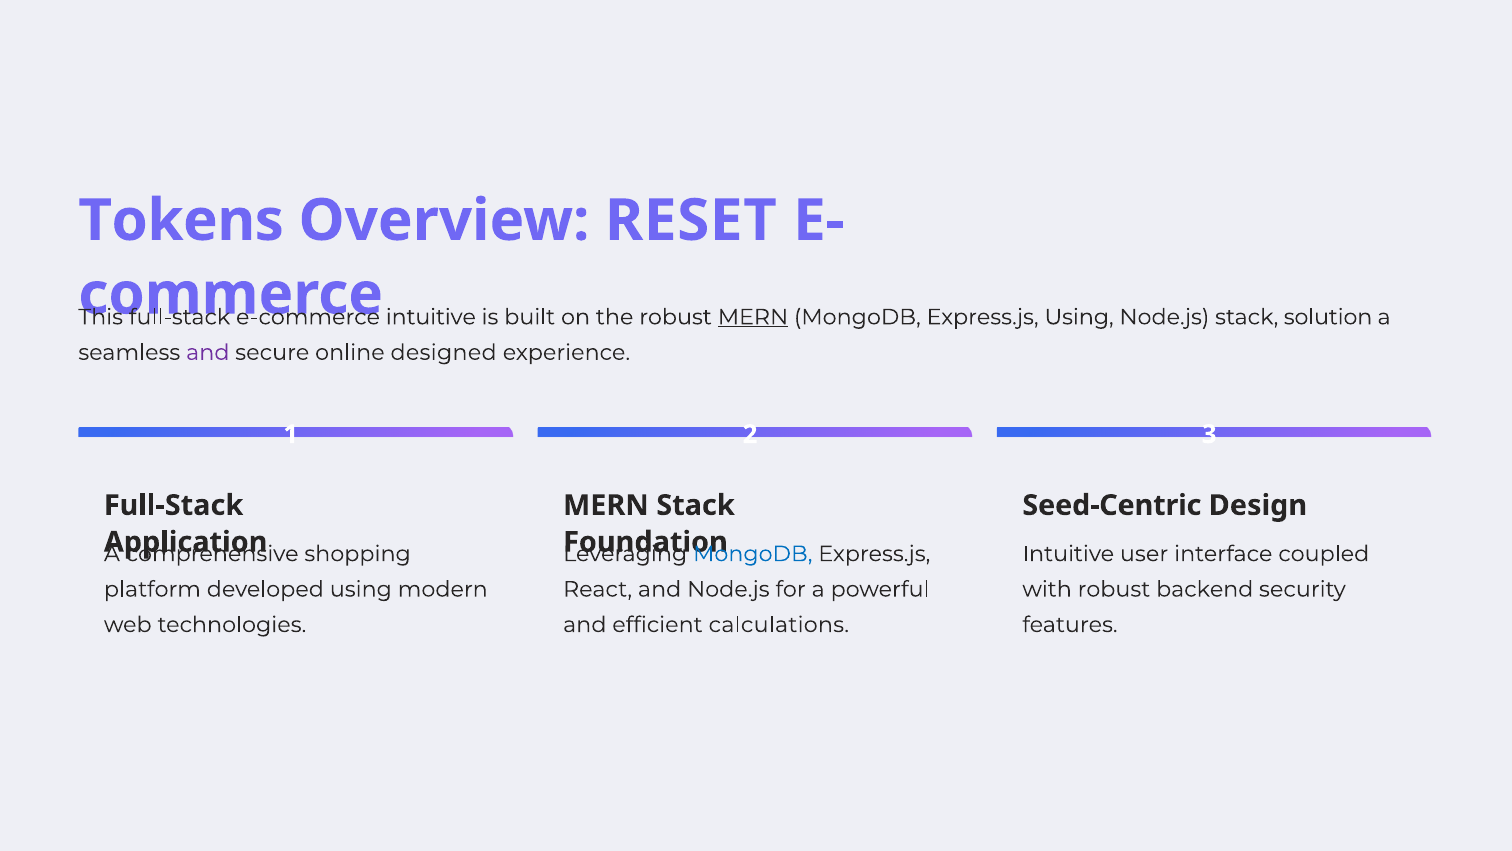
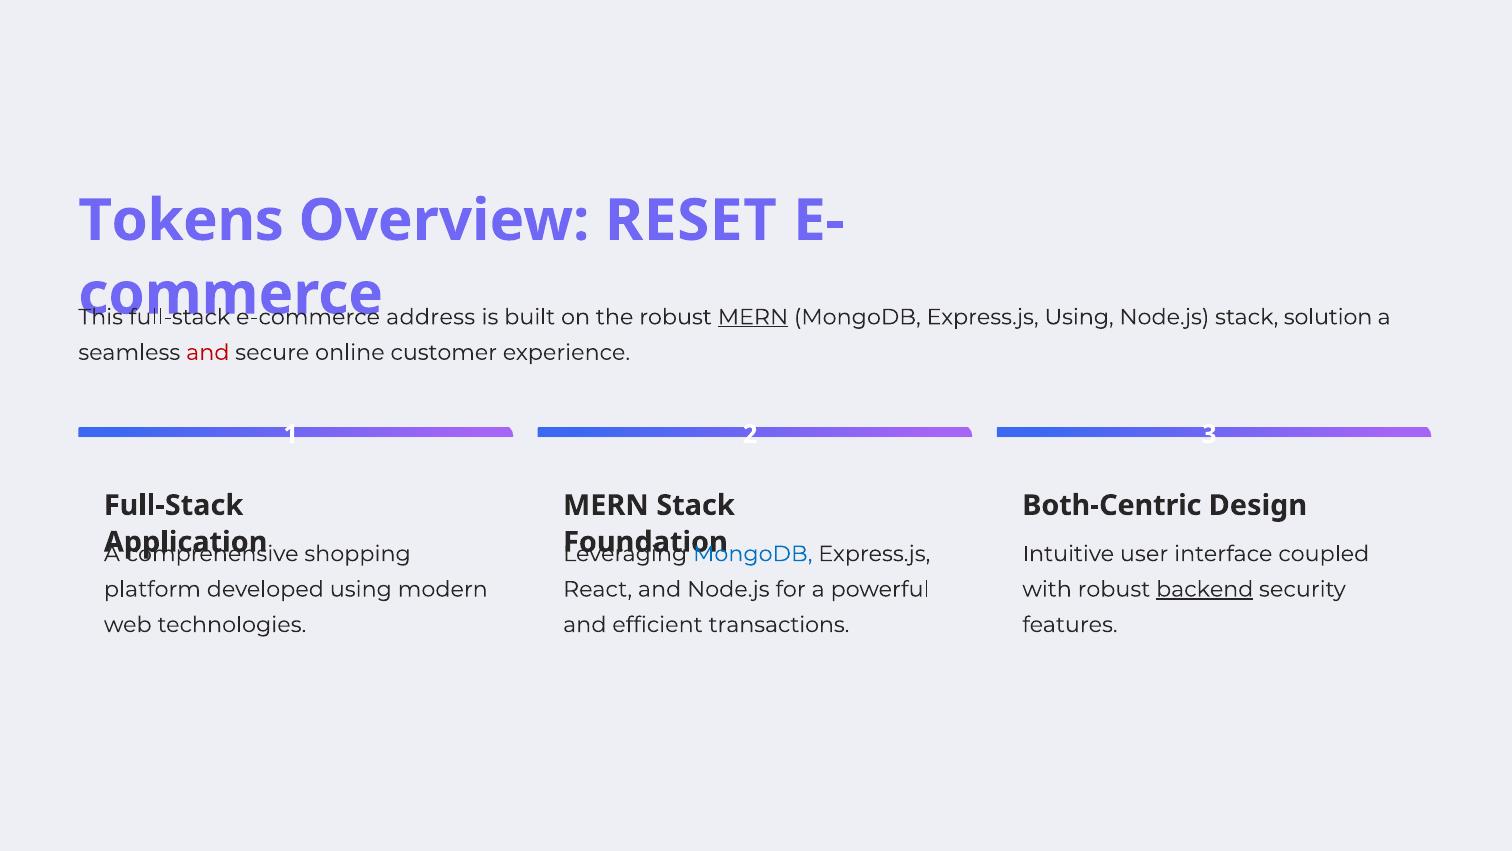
intuitive at (431, 317): intuitive -> address
and at (208, 352) colour: purple -> red
designed: designed -> customer
Seed-Centric: Seed-Centric -> Both-Centric
backend underline: none -> present
calculations: calculations -> transactions
